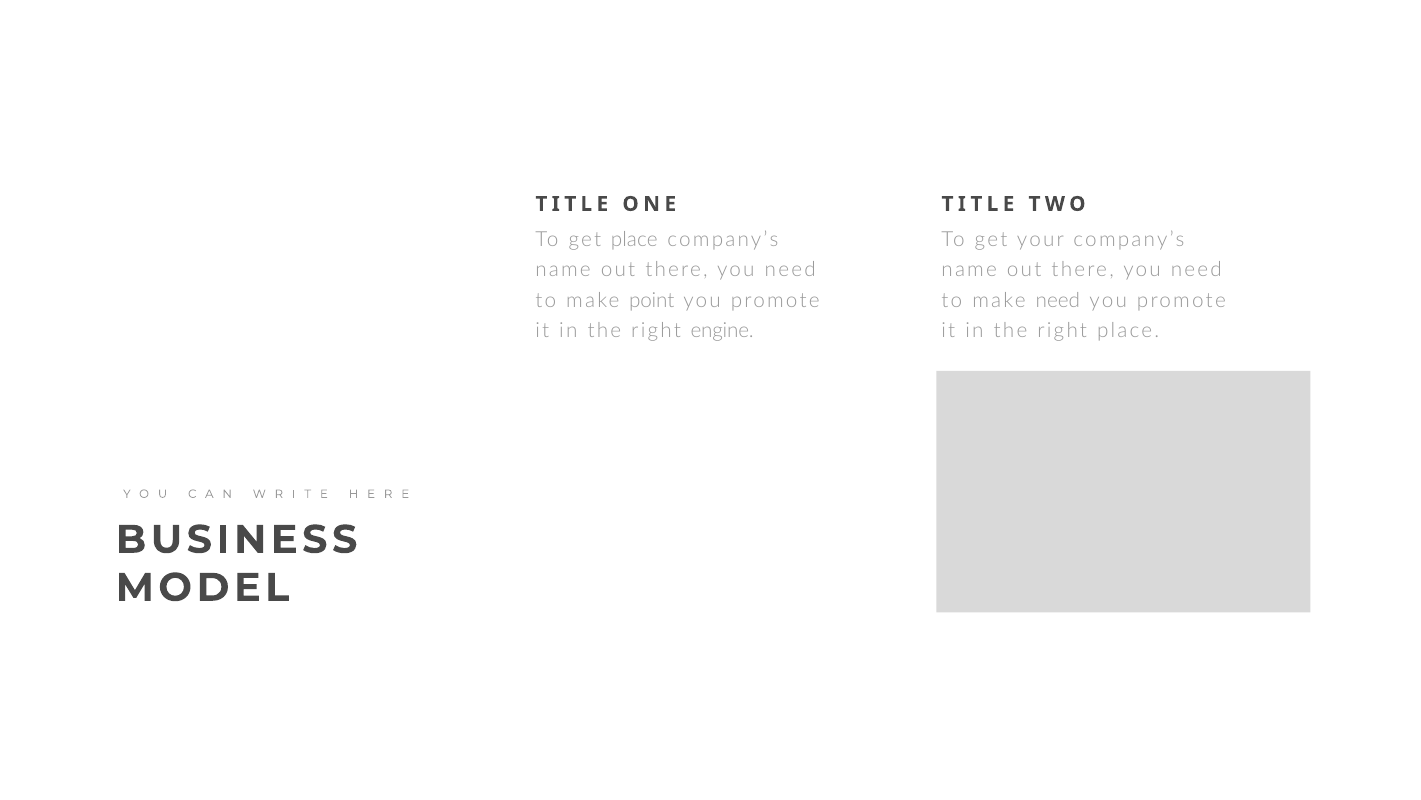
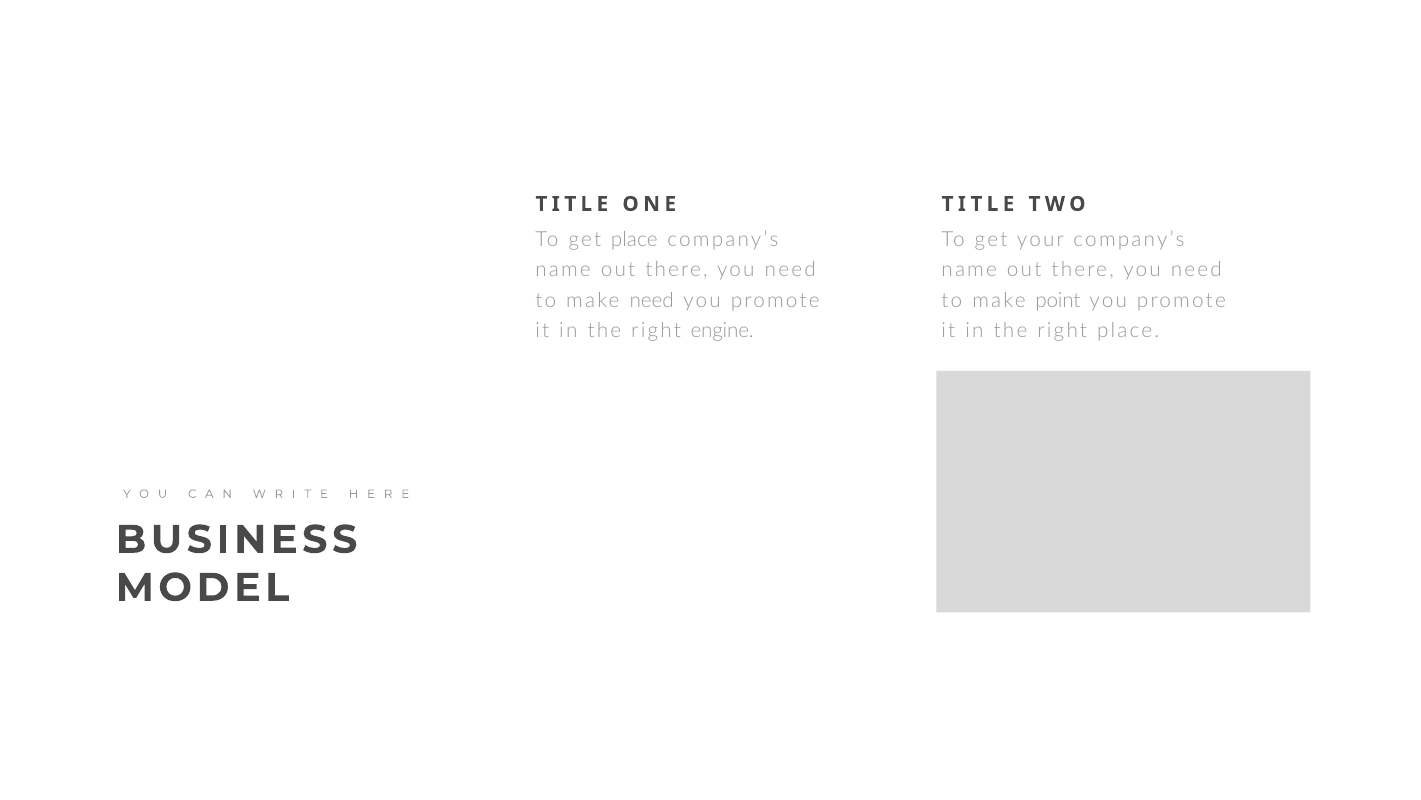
make point: point -> need
make need: need -> point
